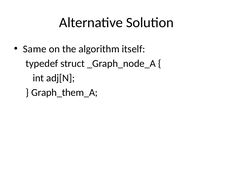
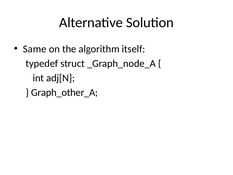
Graph_them_A: Graph_them_A -> Graph_other_A
